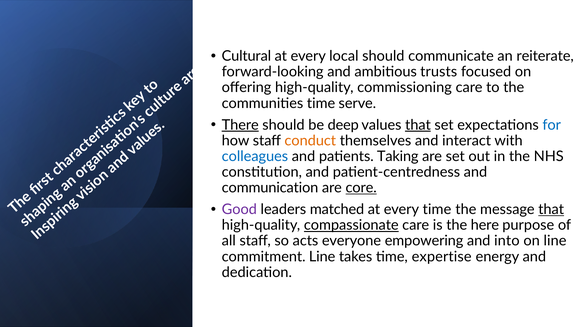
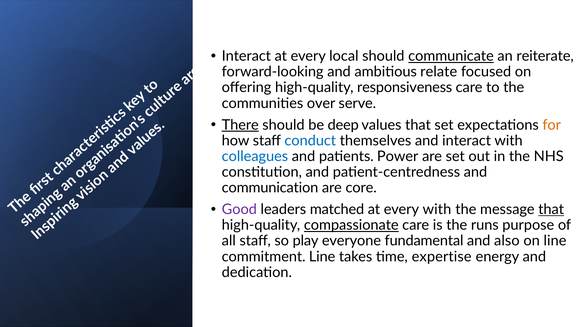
Cultural at (246, 56): Cultural -> Interact
communicate underline: none -> present
trusts: trusts -> relate
commissioning: commissioning -> responsiveness
communities time: time -> over
that at (418, 125) underline: present -> none
for colour: blue -> orange
conduct colour: orange -> blue
Taking: Taking -> Power
core underline: present -> none
every time: time -> with
here: here -> runs
acts: acts -> play
empowering: empowering -> fundamental
into: into -> also
